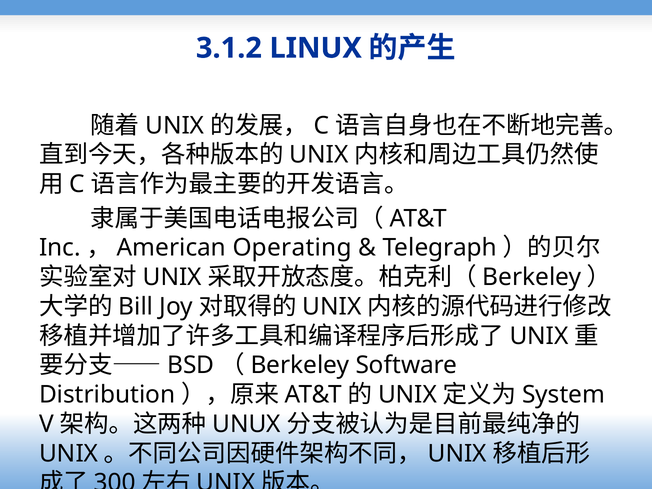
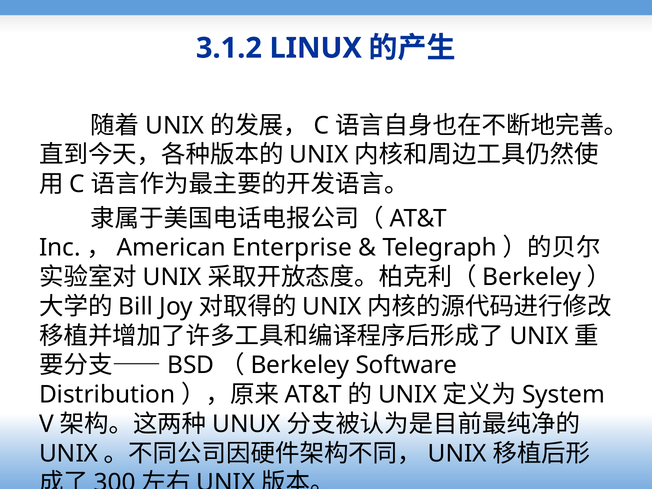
Operating: Operating -> Enterprise
